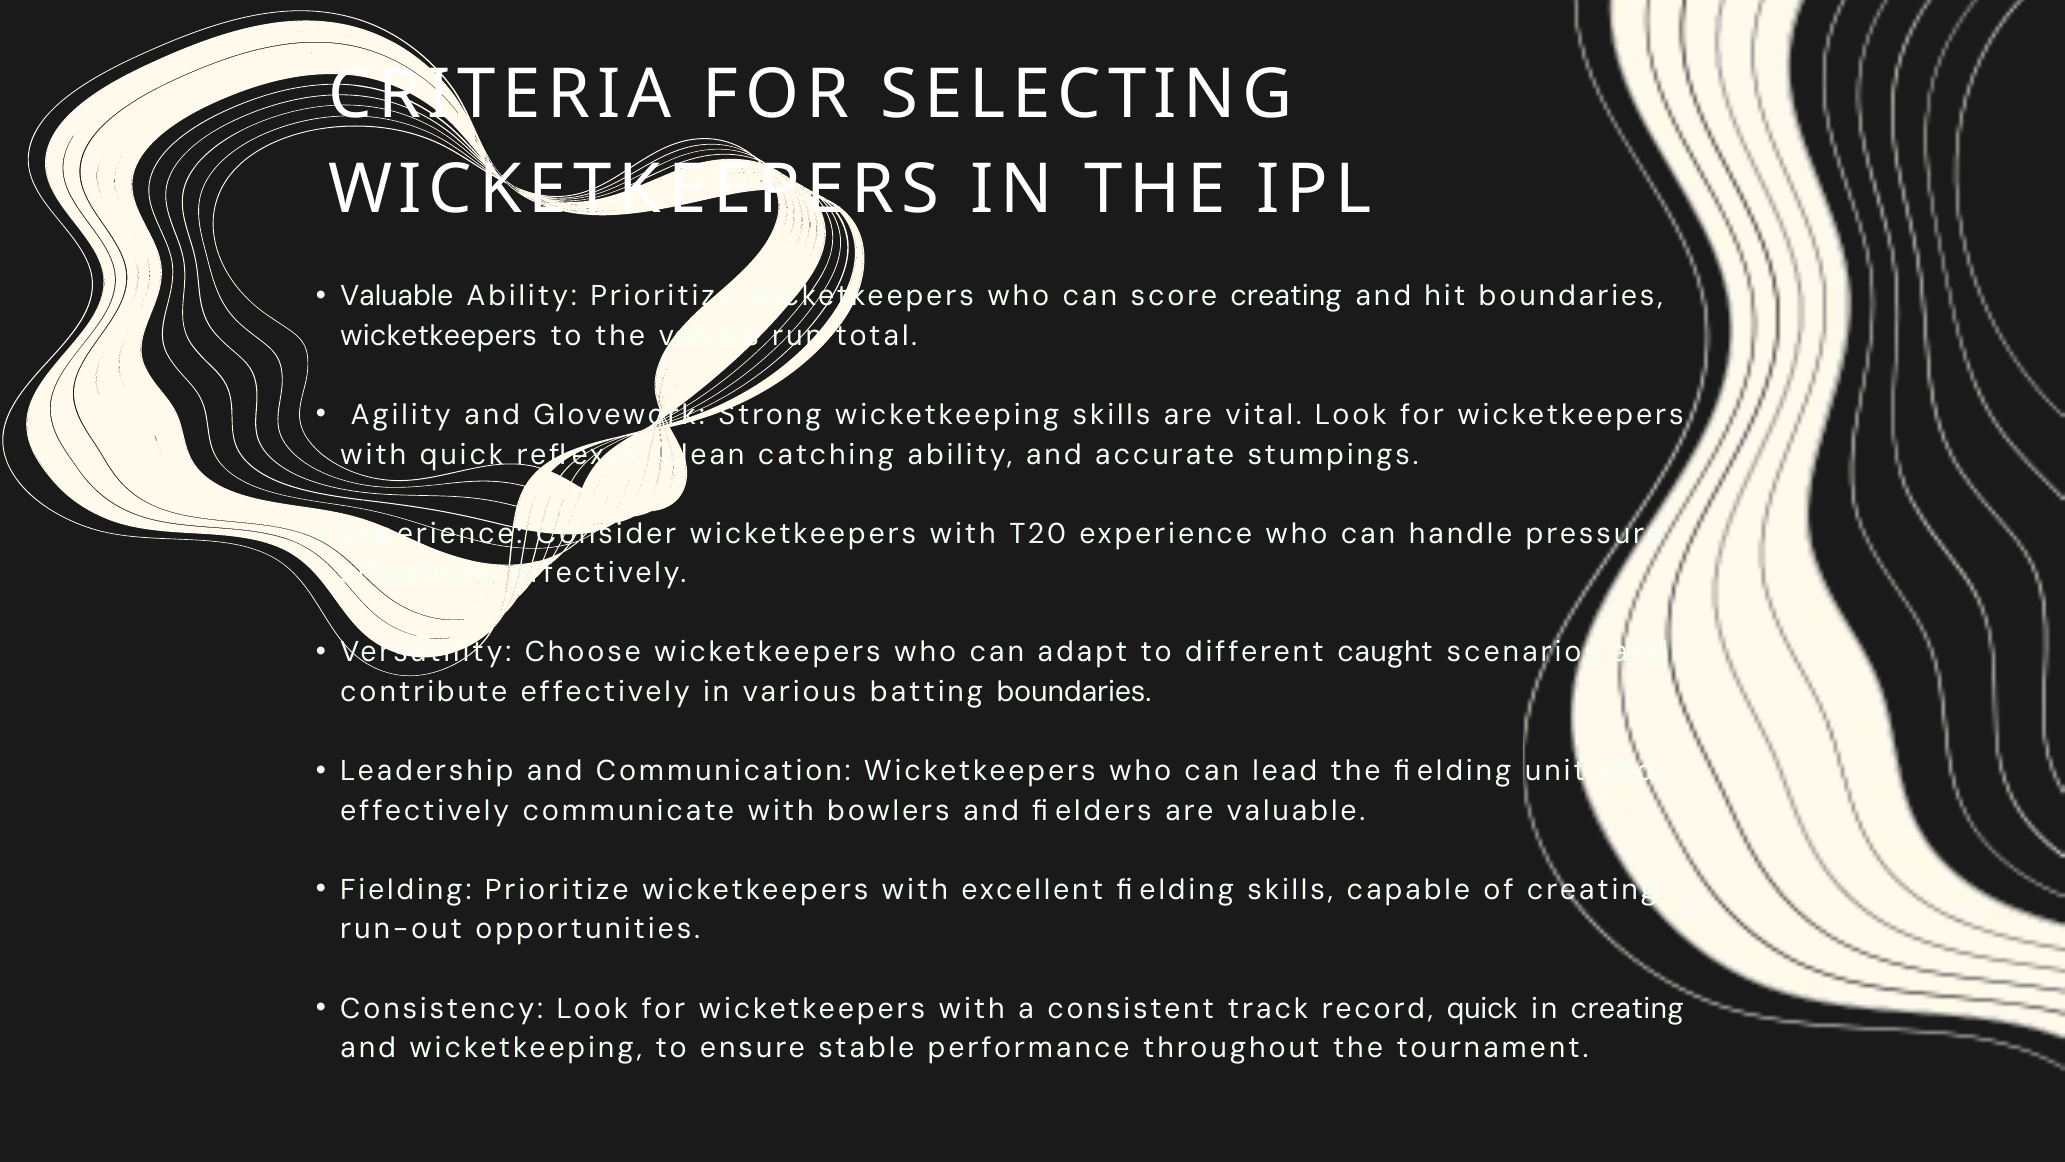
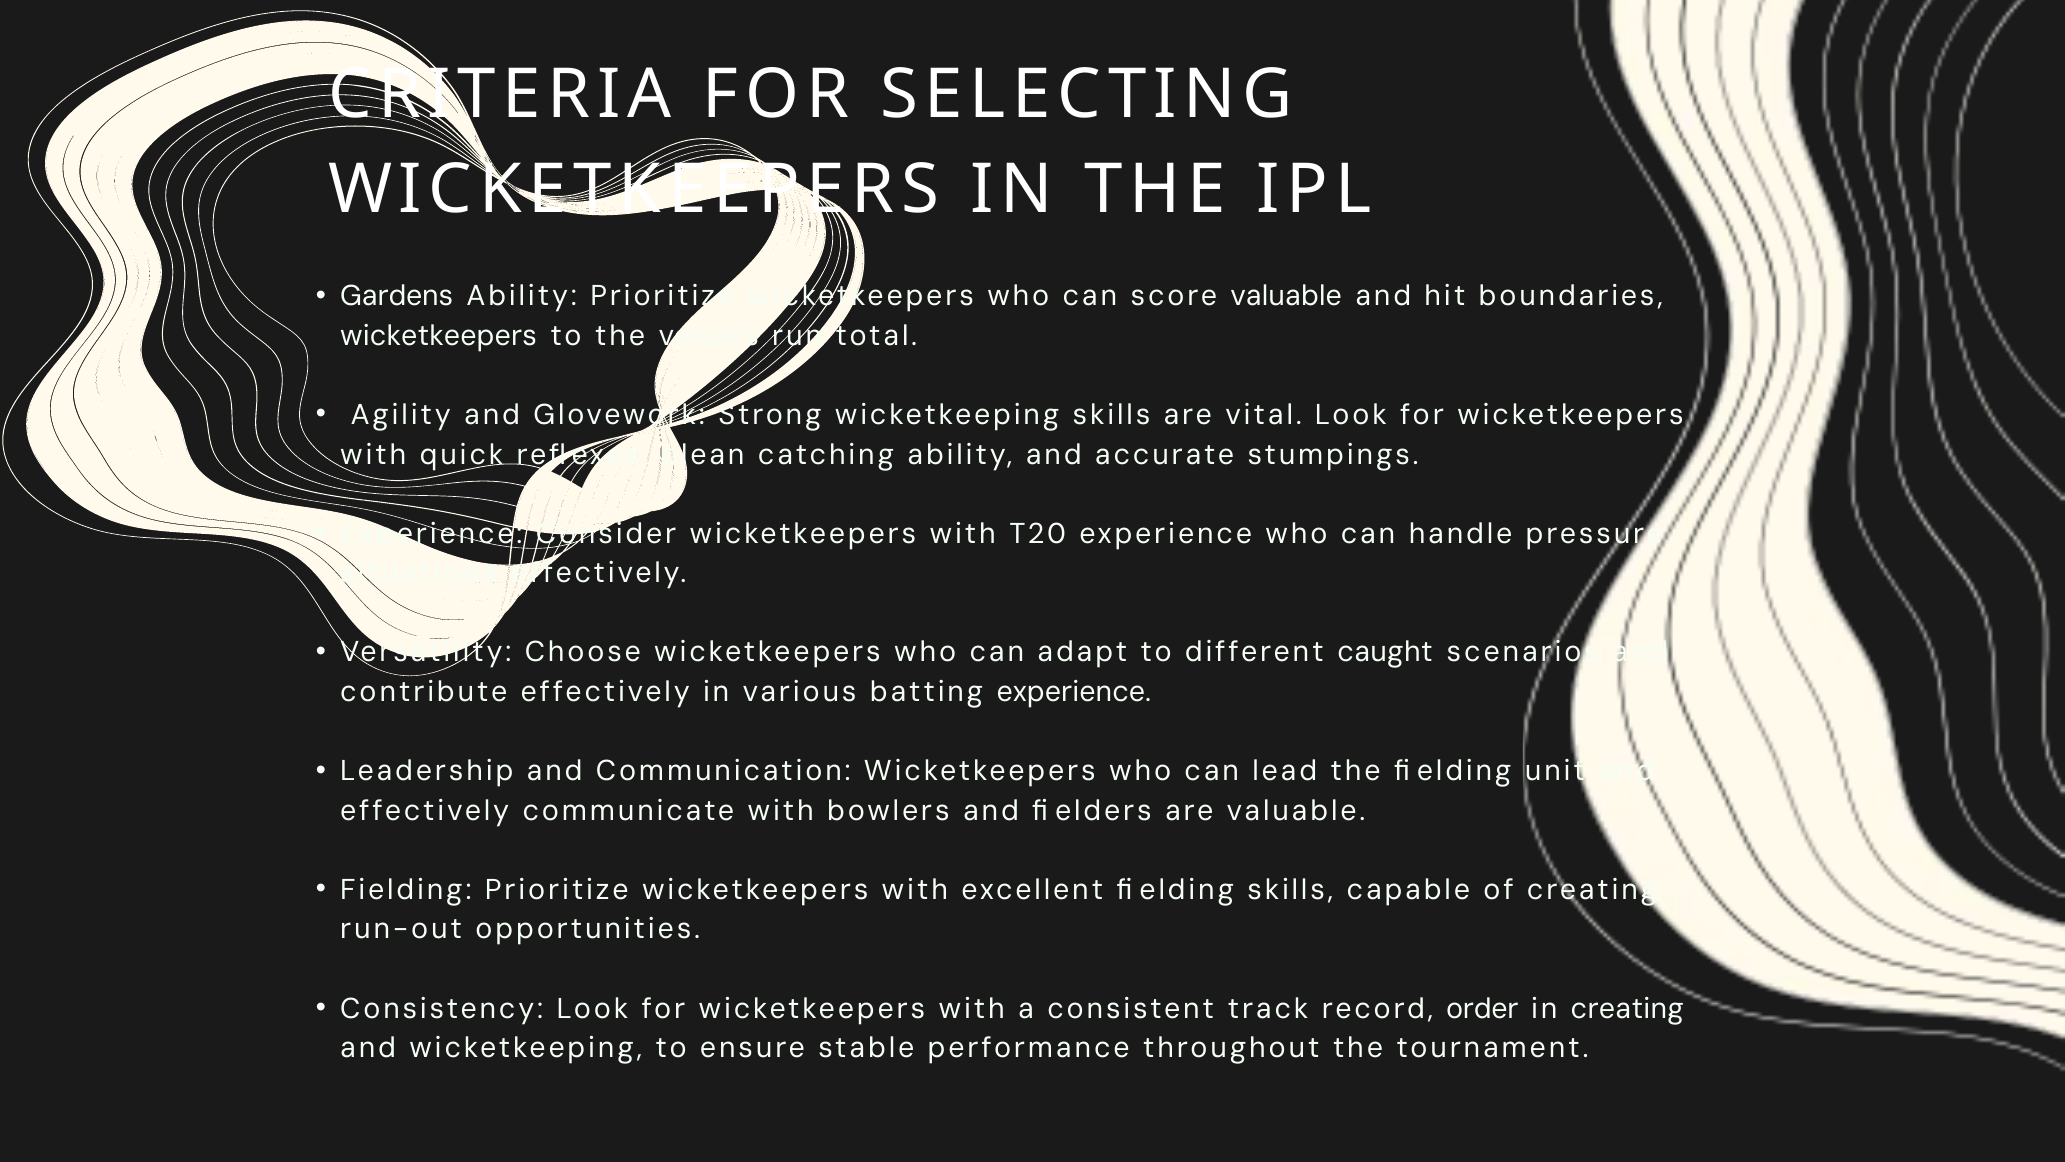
Valuable at (397, 296): Valuable -> Gardens
score creating: creating -> valuable
batting boundaries: boundaries -> experience
record quick: quick -> order
